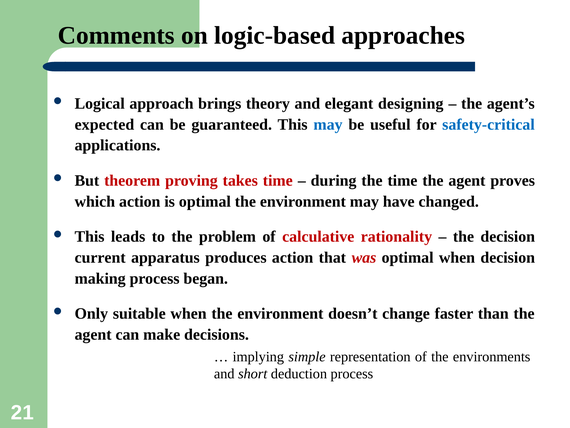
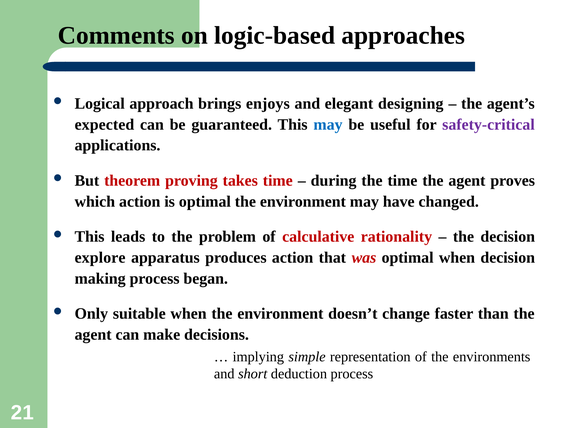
theory: theory -> enjoys
safety-critical colour: blue -> purple
current: current -> explore
